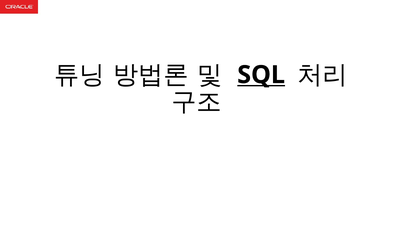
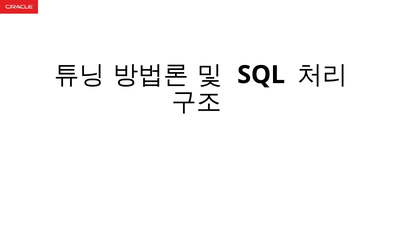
SQL underline: present -> none
